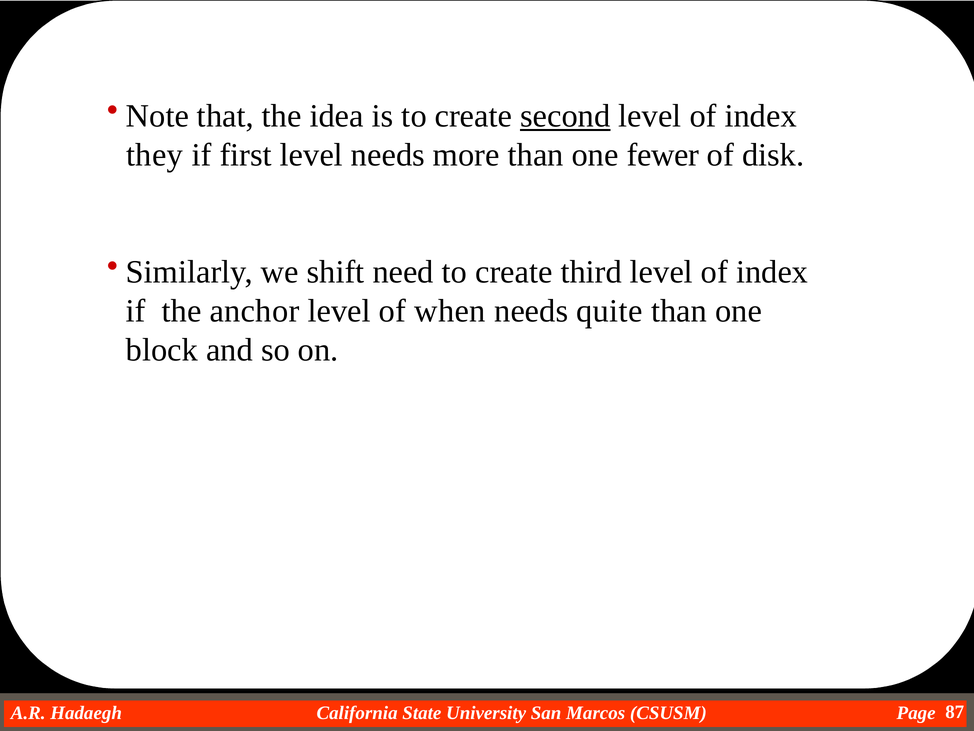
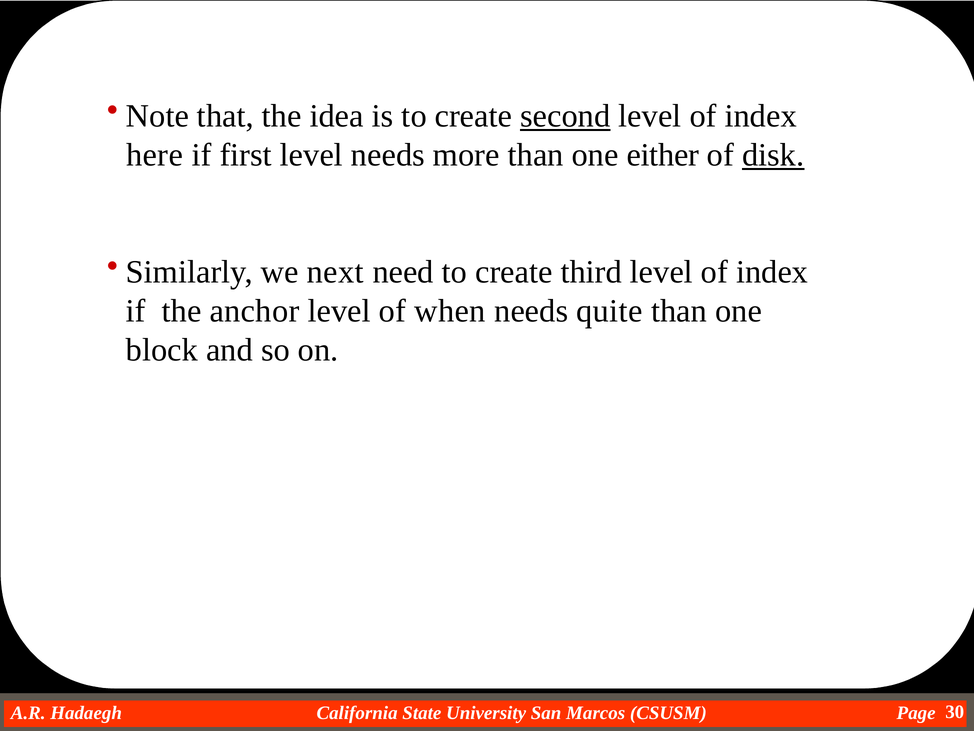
they: they -> here
fewer: fewer -> either
disk underline: none -> present
shift: shift -> next
87: 87 -> 30
